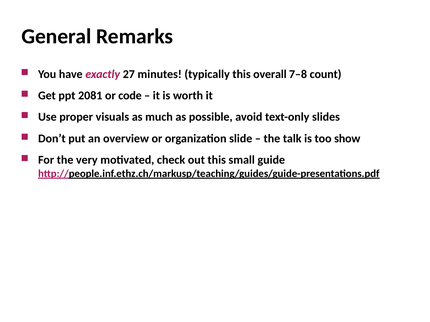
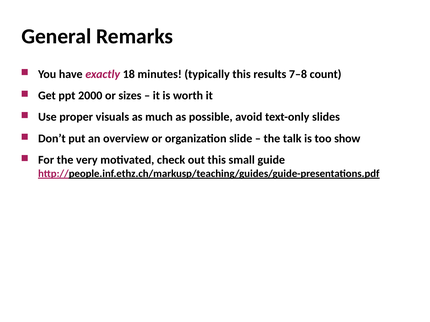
27: 27 -> 18
overall: overall -> results
2081: 2081 -> 2000
code: code -> sizes
